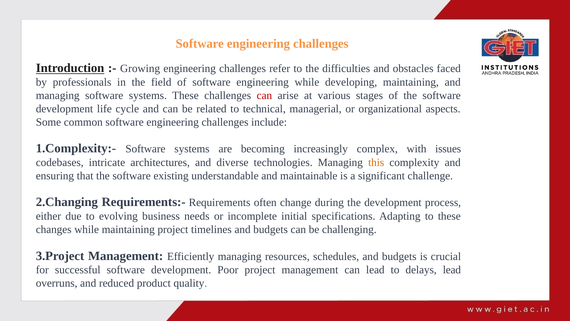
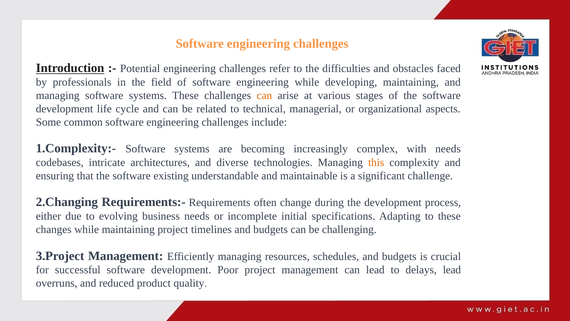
Growing: Growing -> Potential
can at (264, 95) colour: red -> orange
with issues: issues -> needs
